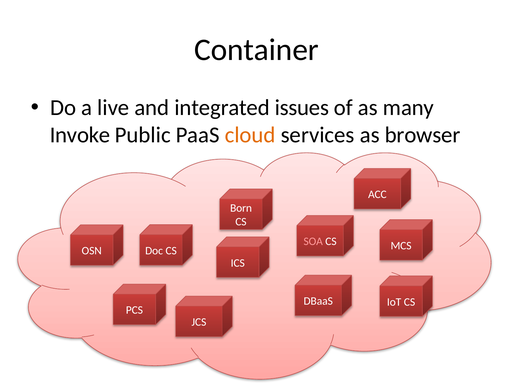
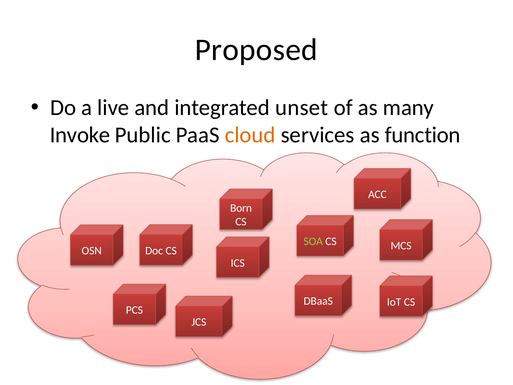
Container: Container -> Proposed
issues: issues -> unset
browser: browser -> function
SOA colour: pink -> light green
